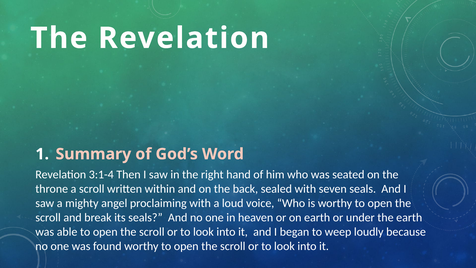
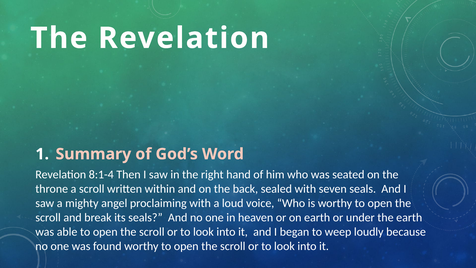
3:1-4: 3:1-4 -> 8:1-4
